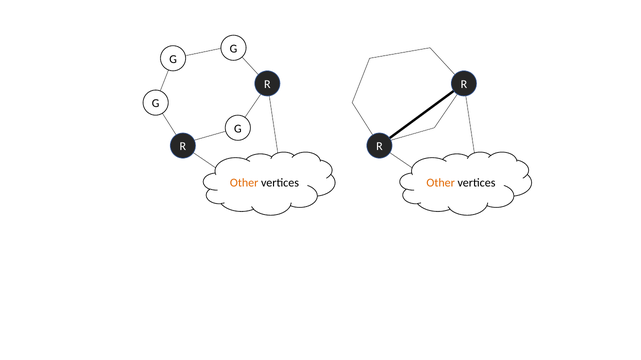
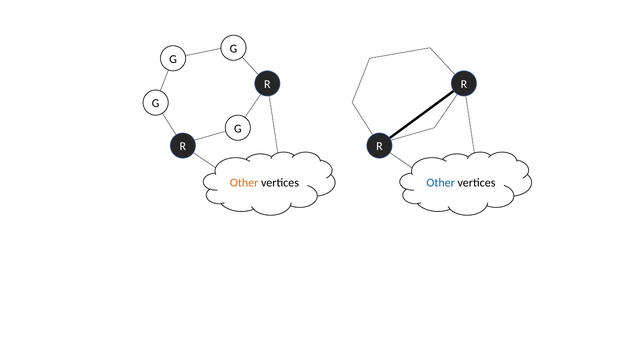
Other at (441, 183) colour: orange -> blue
